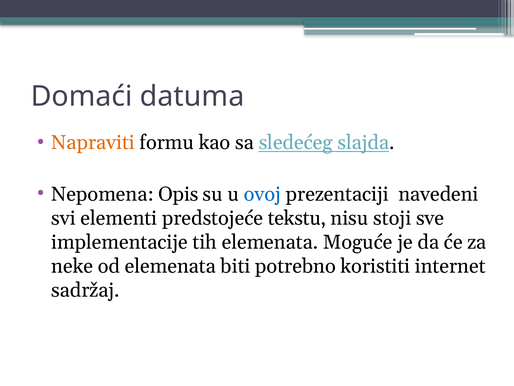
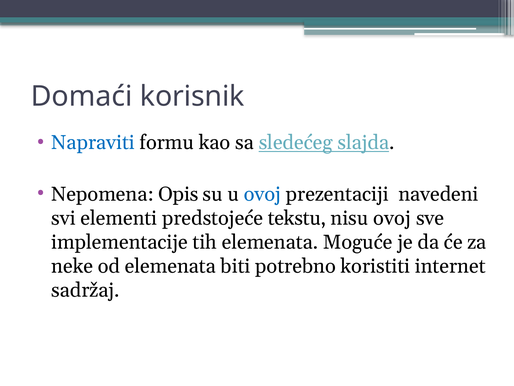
datuma: datuma -> korisnik
Napraviti colour: orange -> blue
nisu stoji: stoji -> ovoj
